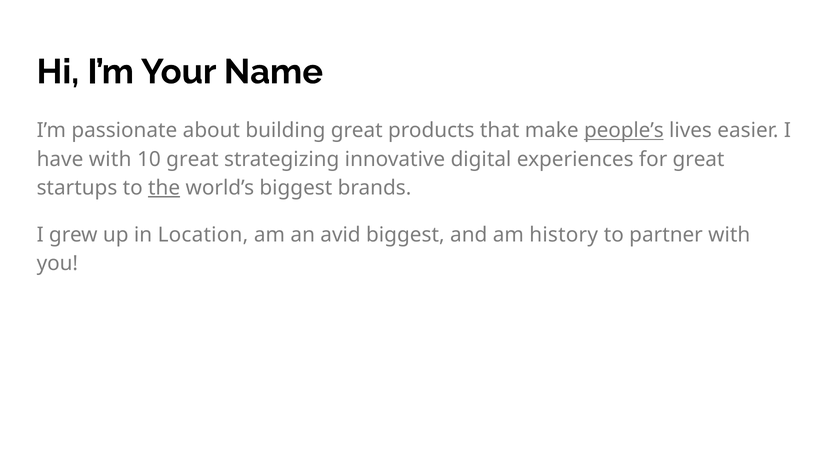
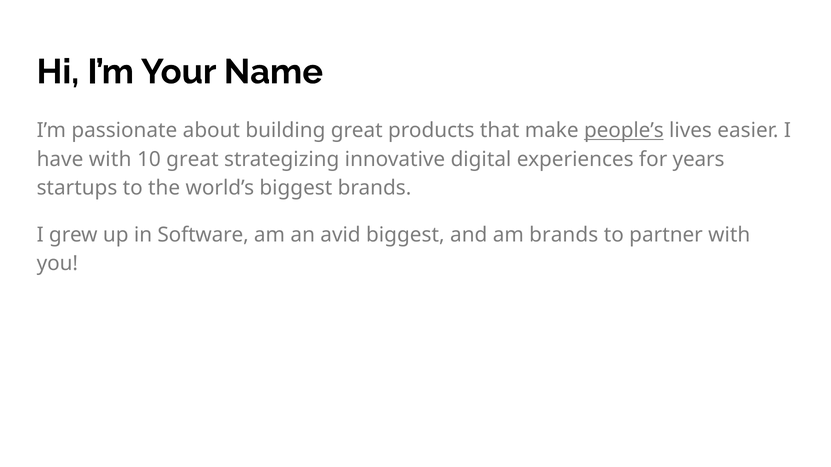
for great: great -> years
the underline: present -> none
Location: Location -> Software
am history: history -> brands
